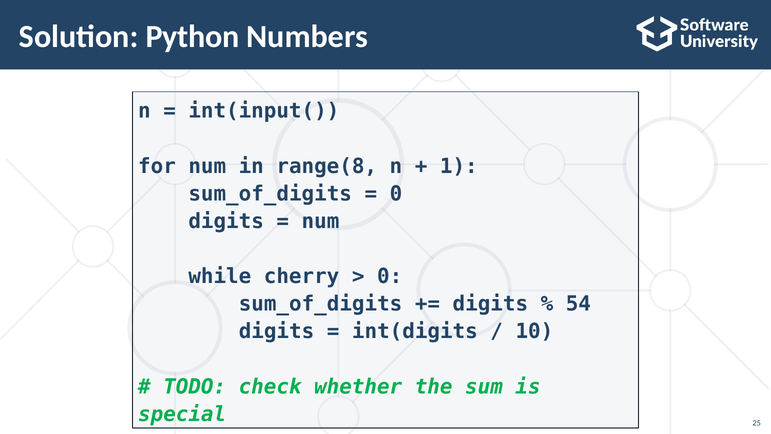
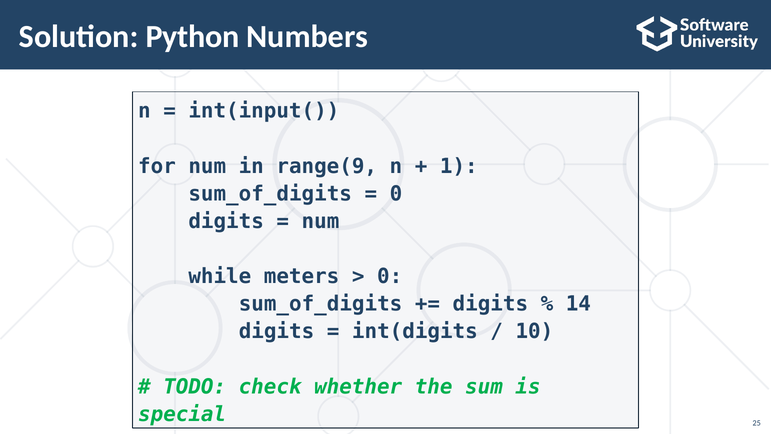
range(8: range(8 -> range(9
cherry: cherry -> meters
54: 54 -> 14
